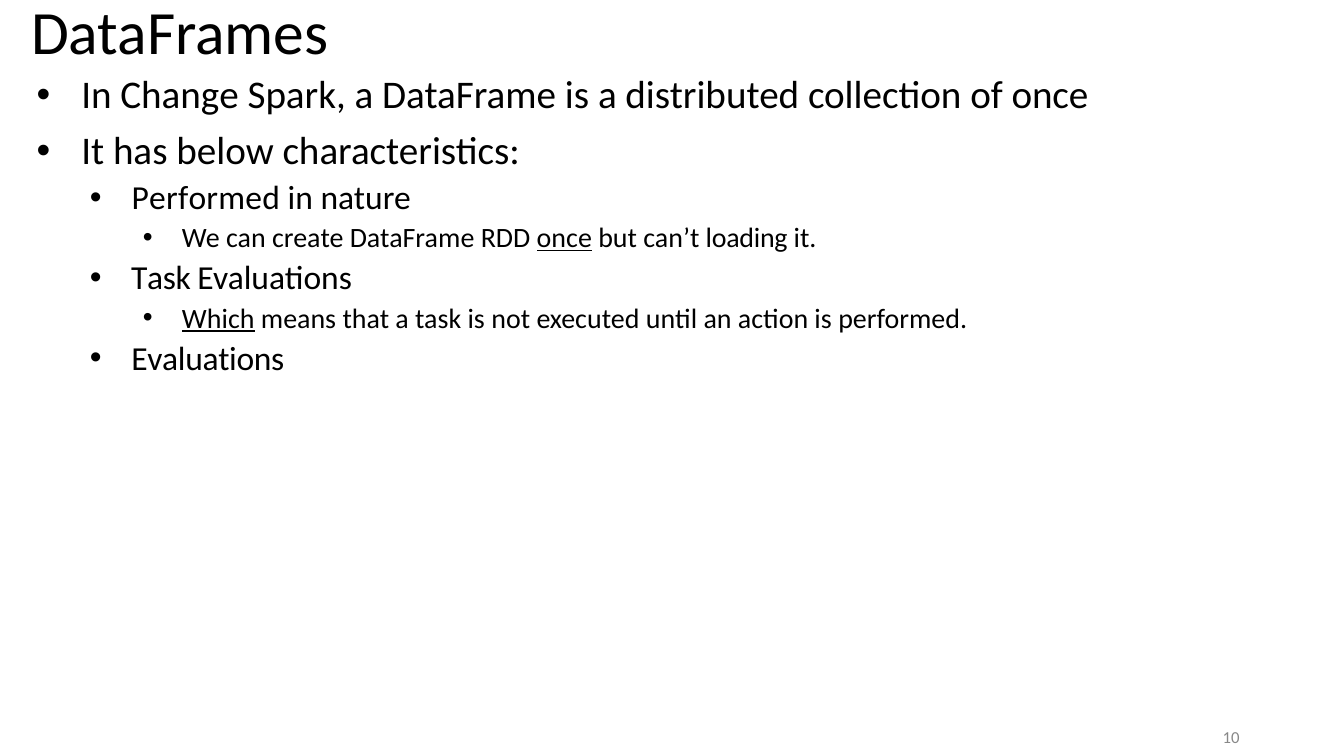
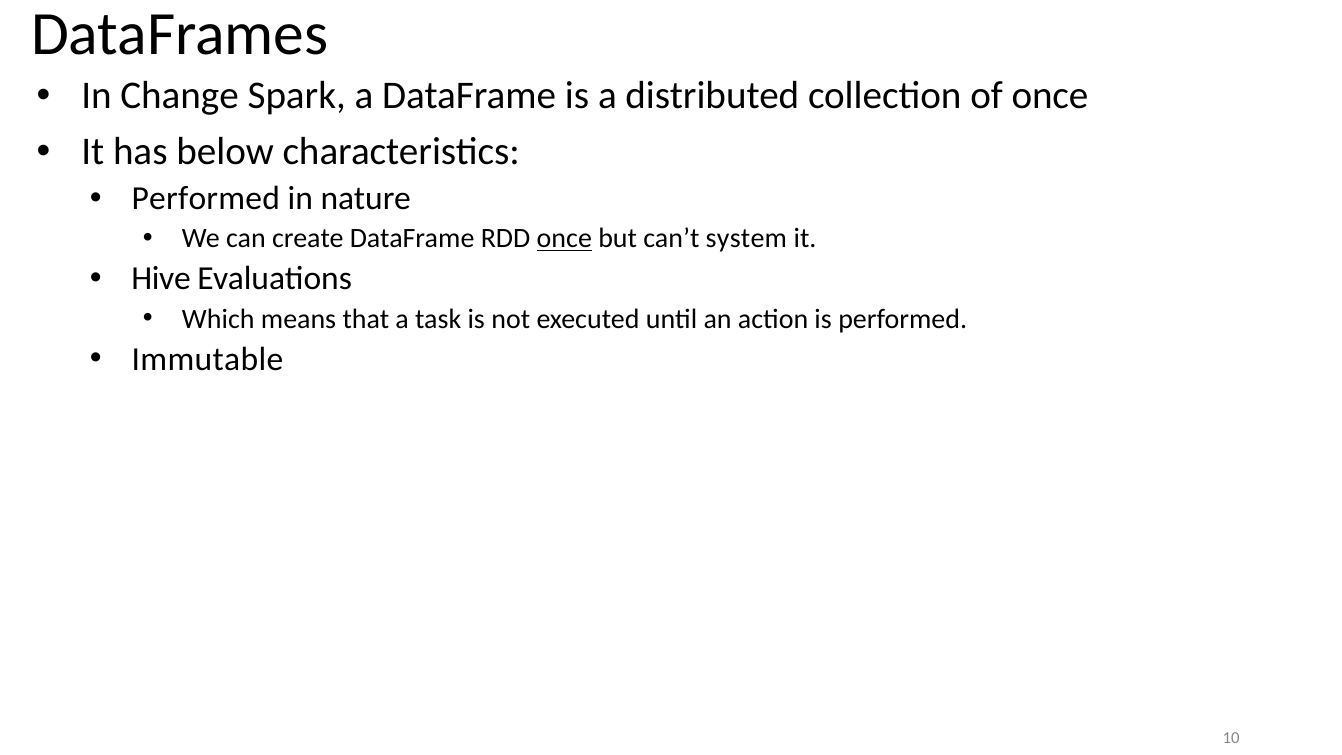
loading: loading -> system
Task at (161, 279): Task -> Hive
Which underline: present -> none
Evaluations at (208, 359): Evaluations -> Immutable
